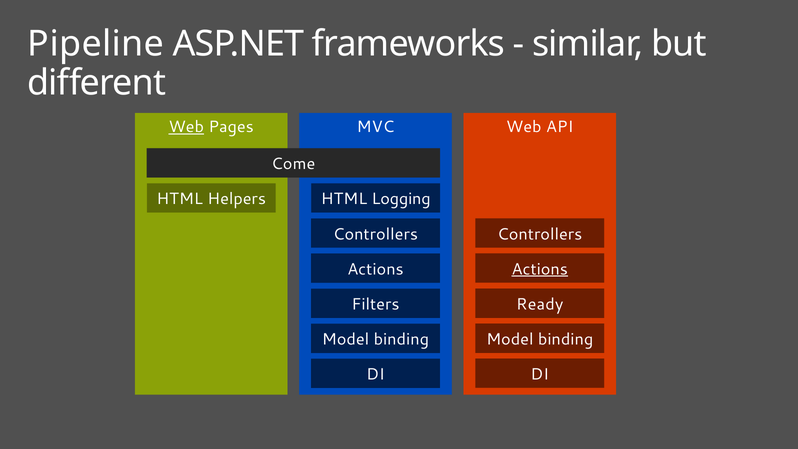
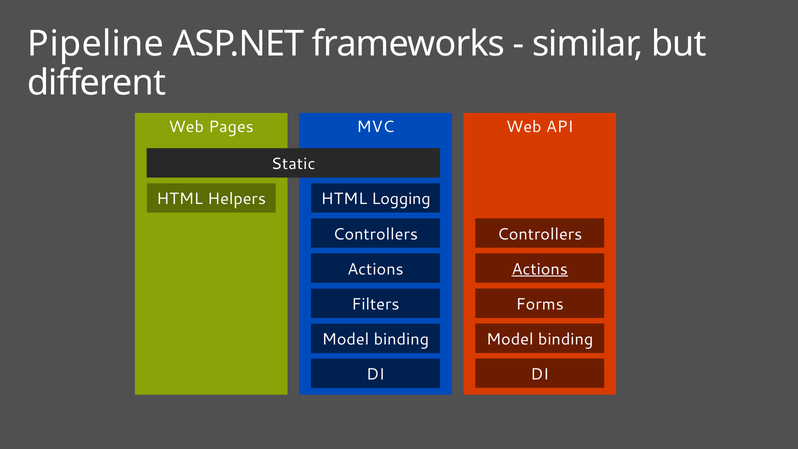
Web at (186, 127) underline: present -> none
Come: Come -> Static
Ready: Ready -> Forms
